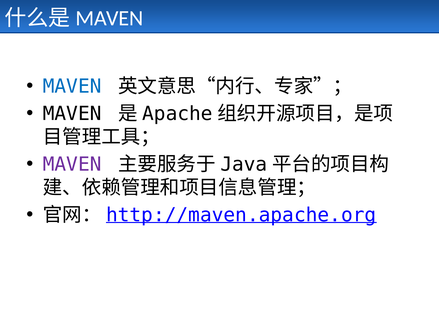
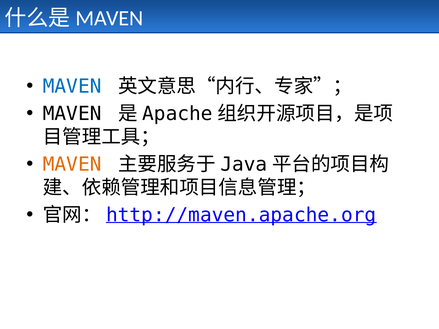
MAVEN at (72, 165) colour: purple -> orange
